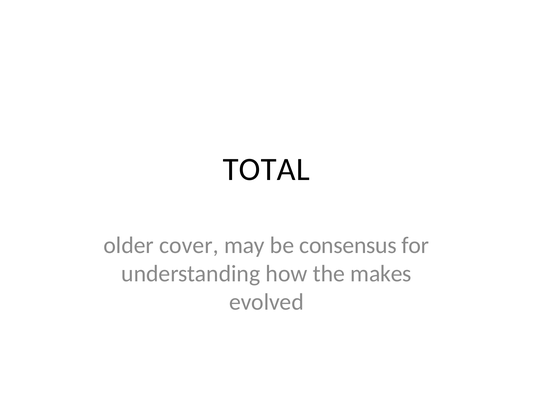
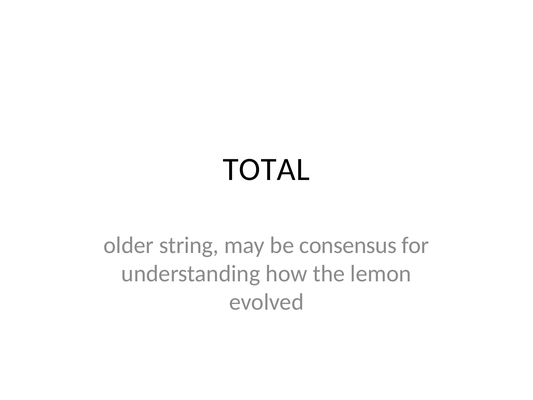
cover: cover -> string
makes: makes -> lemon
